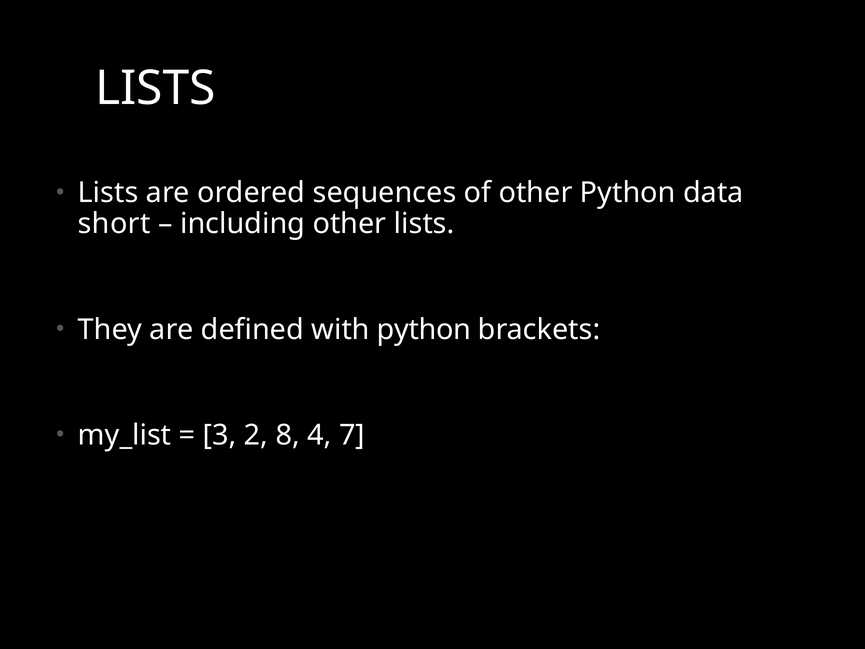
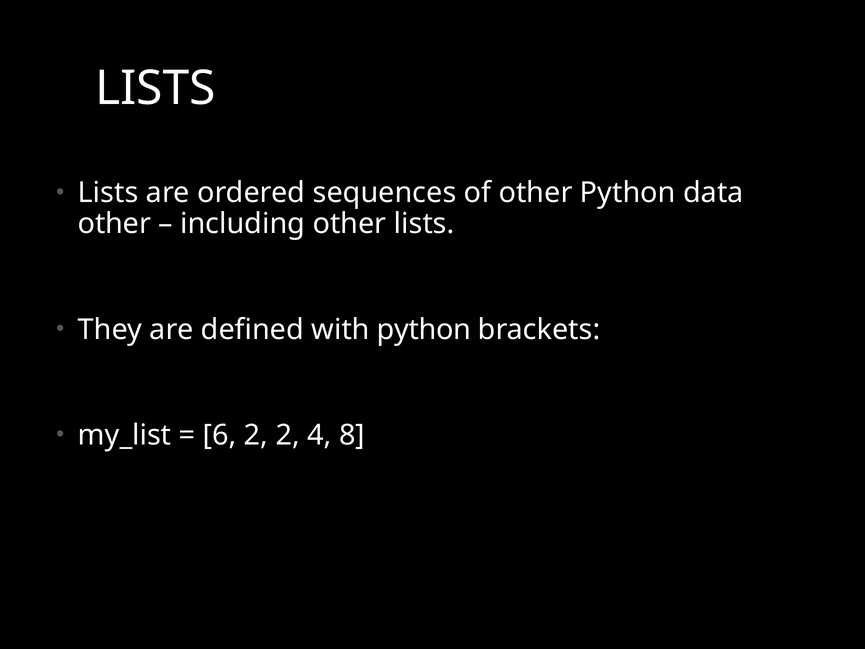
short at (114, 224): short -> other
3: 3 -> 6
2 8: 8 -> 2
7: 7 -> 8
